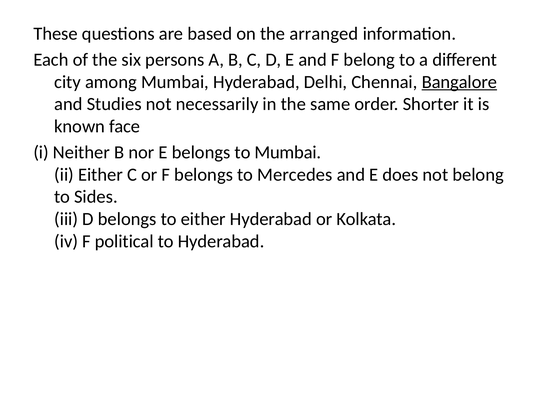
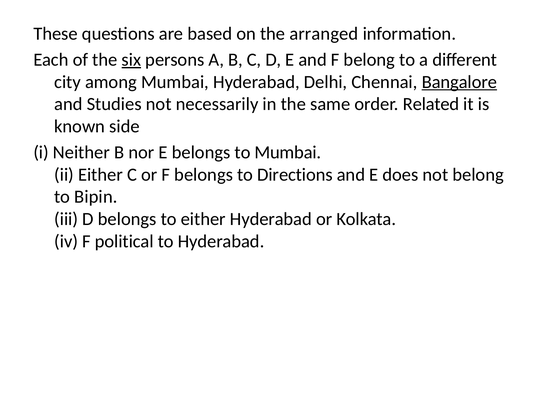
six underline: none -> present
Shorter: Shorter -> Related
face: face -> side
Mercedes: Mercedes -> Directions
Sides: Sides -> Bipin
